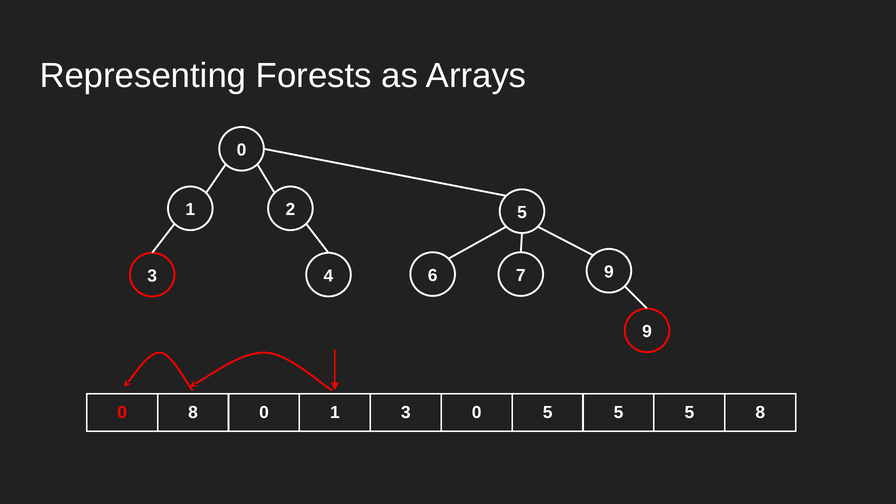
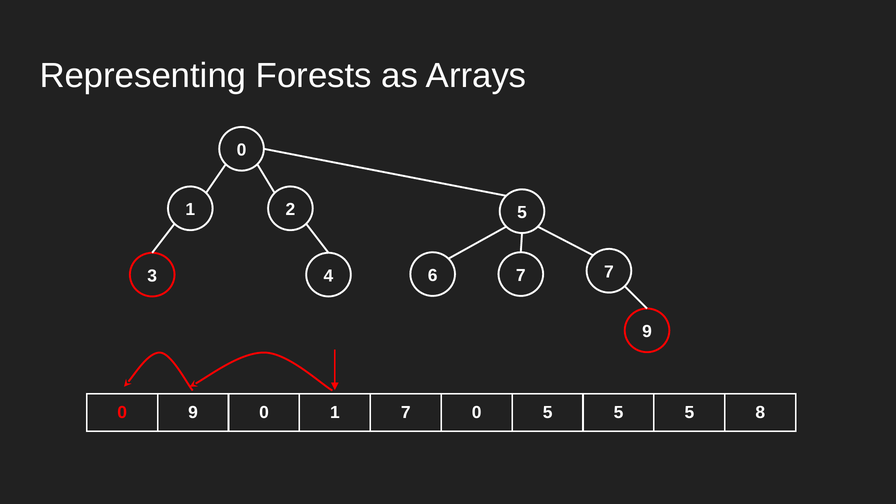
6 9: 9 -> 7
0 8: 8 -> 9
1 3: 3 -> 7
